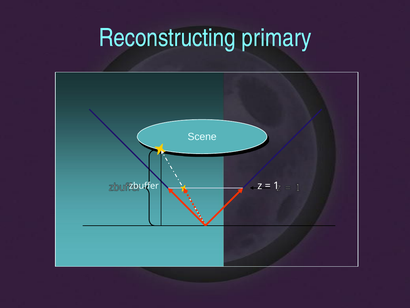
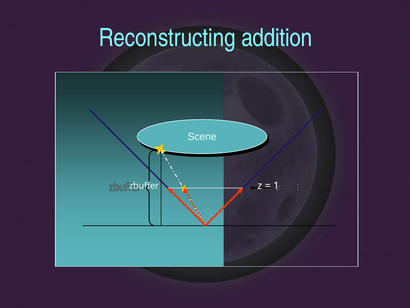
primary: primary -> addition
